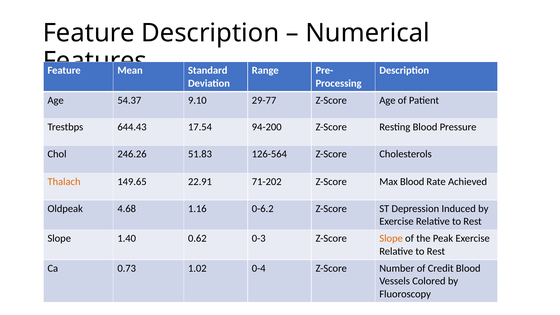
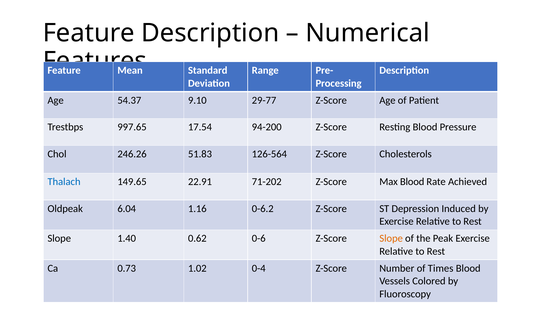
644.43: 644.43 -> 997.65
Thalach colour: orange -> blue
4.68: 4.68 -> 6.04
0-3: 0-3 -> 0-6
Credit: Credit -> Times
